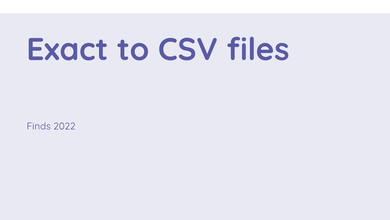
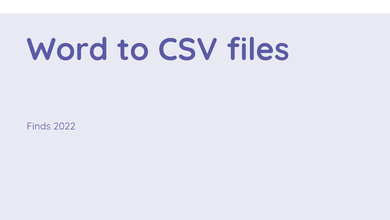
Exact: Exact -> Word
